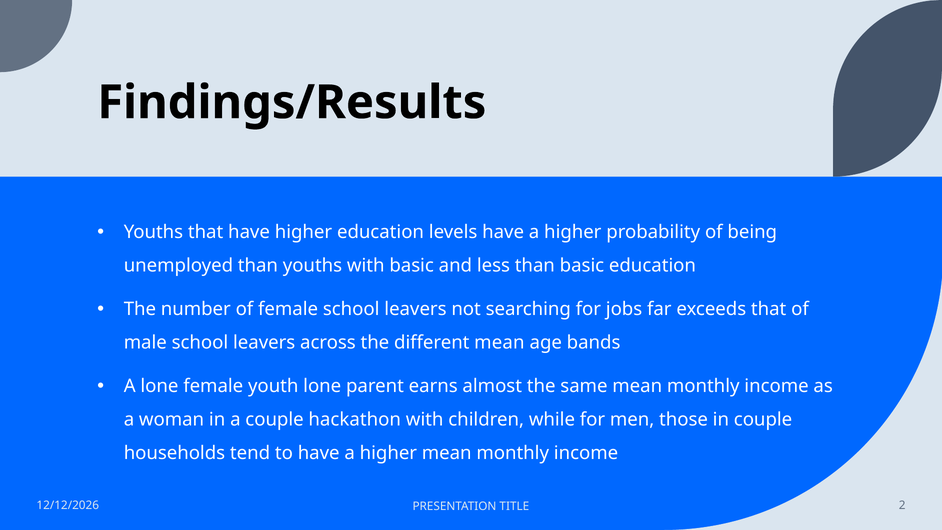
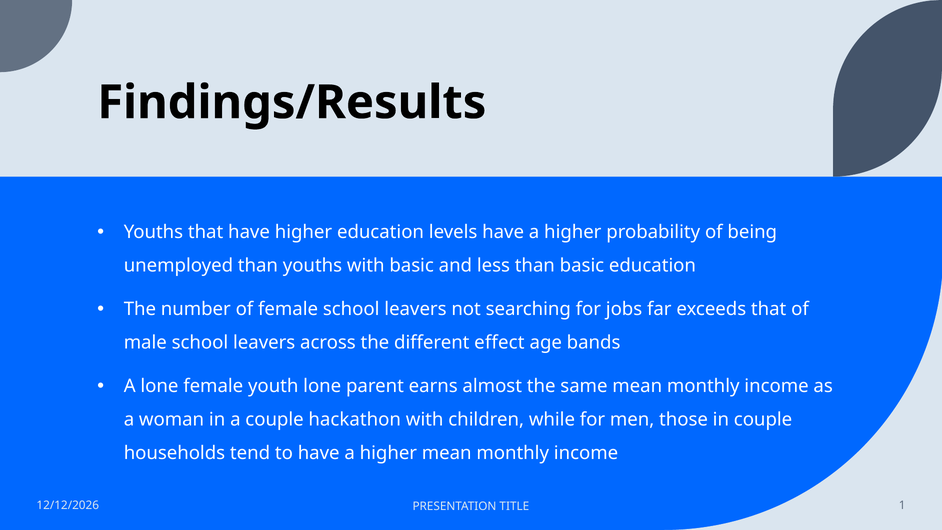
different mean: mean -> effect
2: 2 -> 1
